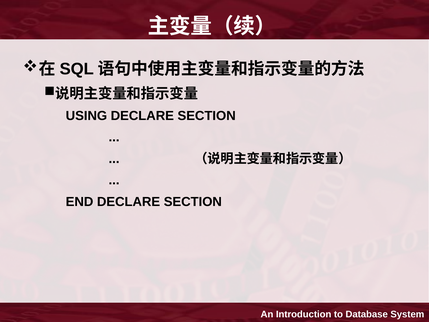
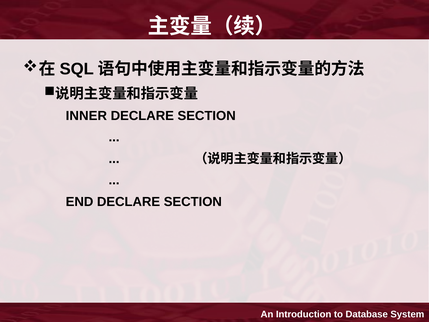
USING: USING -> INNER
